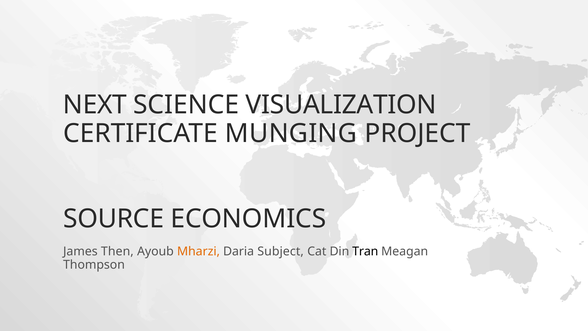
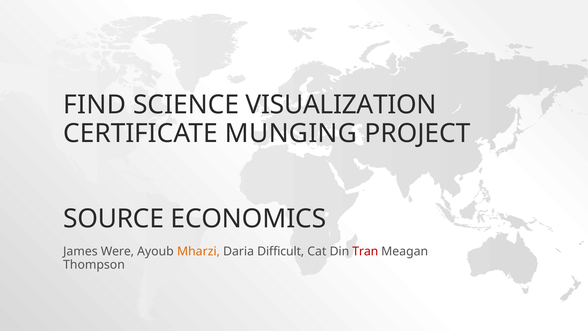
NEXT: NEXT -> FIND
Then: Then -> Were
Subject: Subject -> Difficult
Tran colour: black -> red
